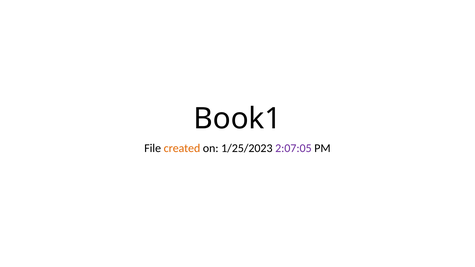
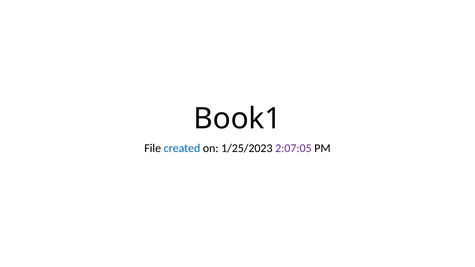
created colour: orange -> blue
